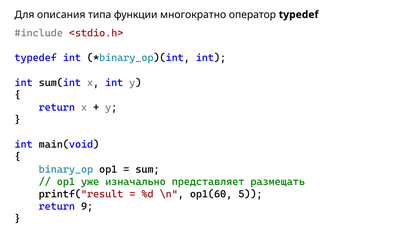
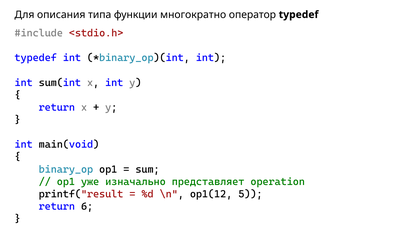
размещать: размещать -> operation
op1(60: op1(60 -> op1(12
9: 9 -> 6
